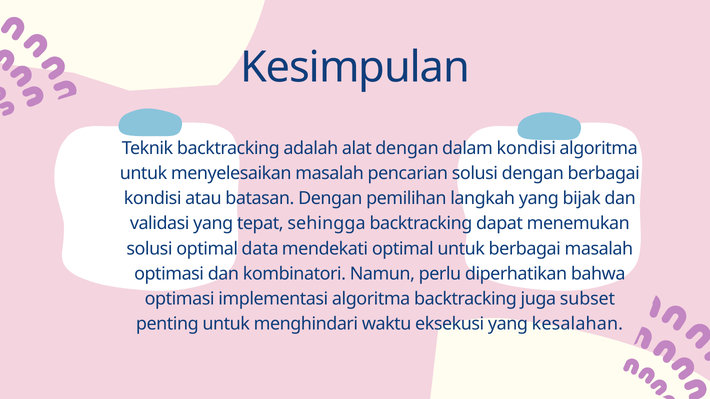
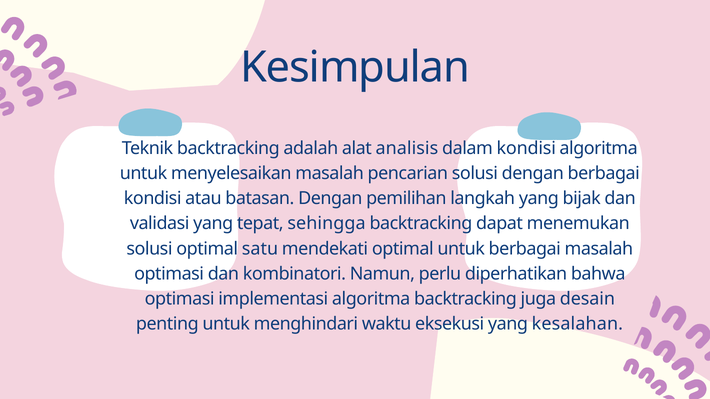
alat dengan: dengan -> analisis
data: data -> satu
subset: subset -> desain
